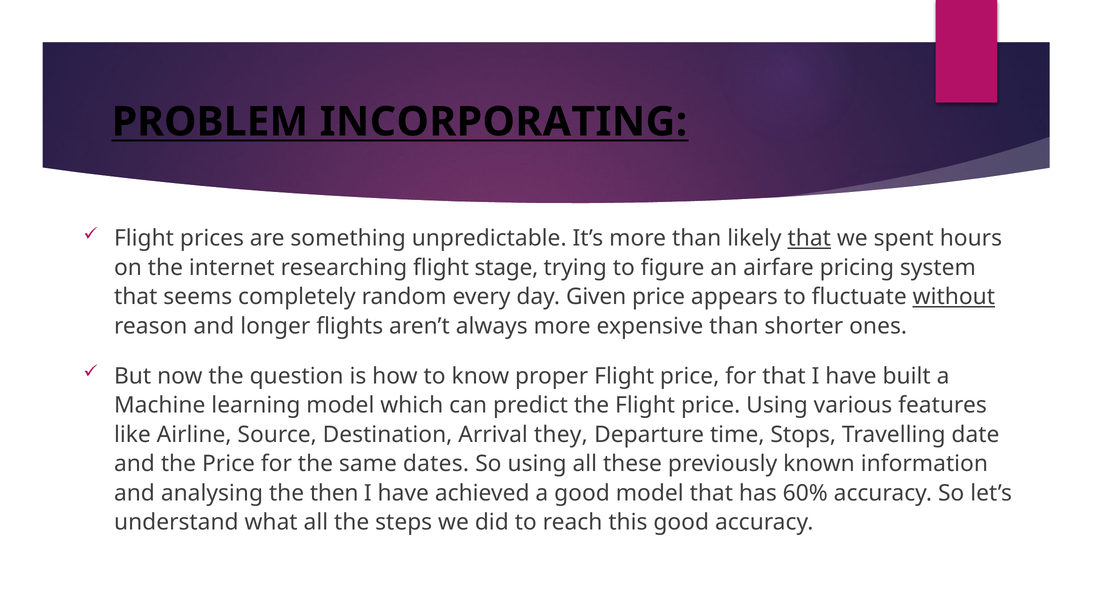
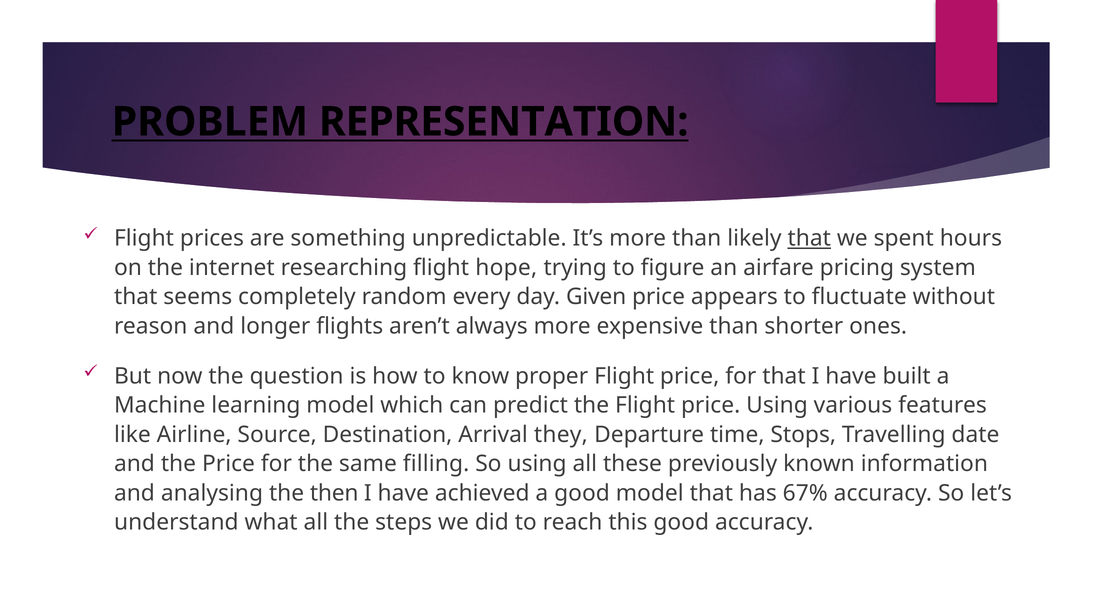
INCORPORATING: INCORPORATING -> REPRESENTATION
stage: stage -> hope
without underline: present -> none
dates: dates -> filling
60%: 60% -> 67%
